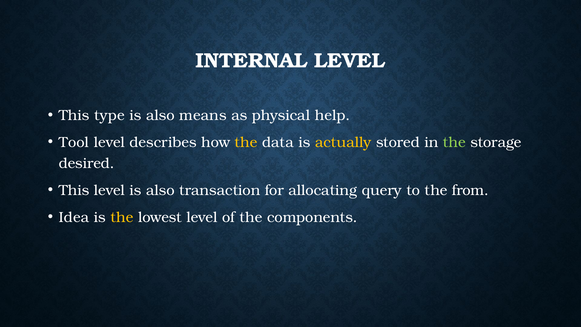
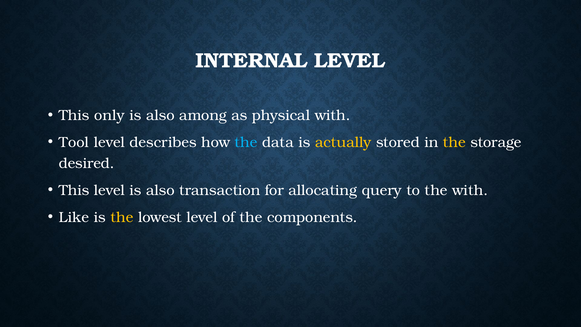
type: type -> only
means: means -> among
physical help: help -> with
the at (246, 142) colour: yellow -> light blue
the at (454, 142) colour: light green -> yellow
the from: from -> with
Idea: Idea -> Like
